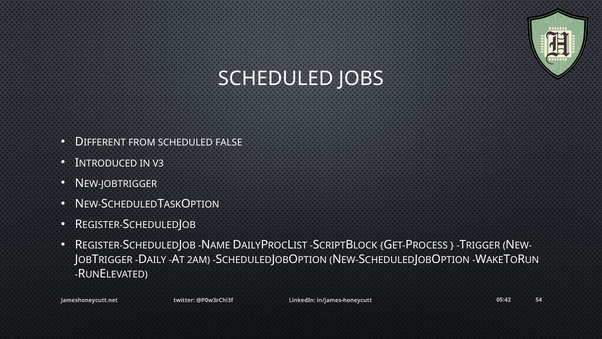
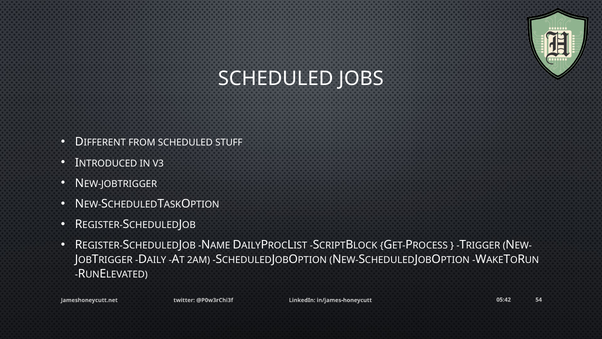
FALSE: FALSE -> STUFF
